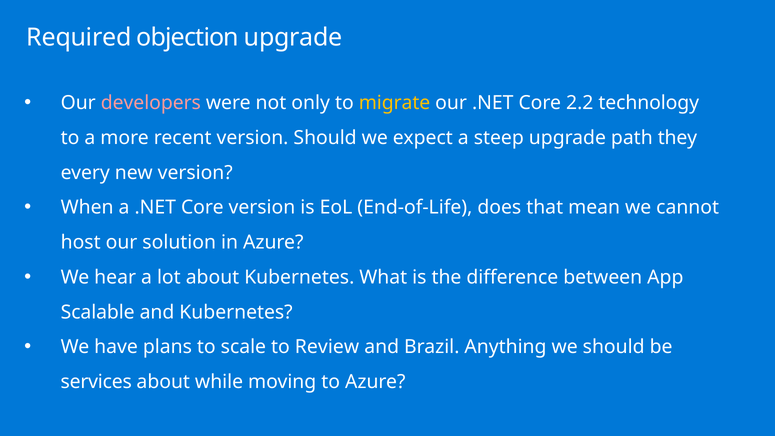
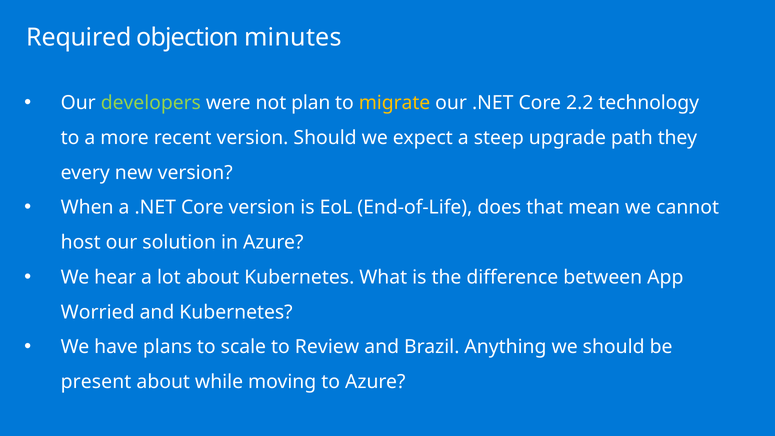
objection upgrade: upgrade -> minutes
developers colour: pink -> light green
only: only -> plan
Scalable: Scalable -> Worried
services: services -> present
